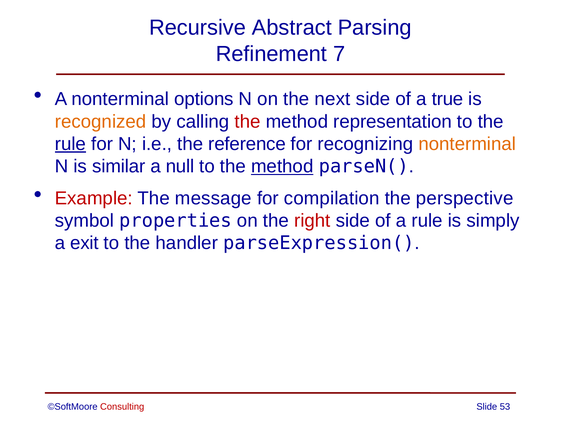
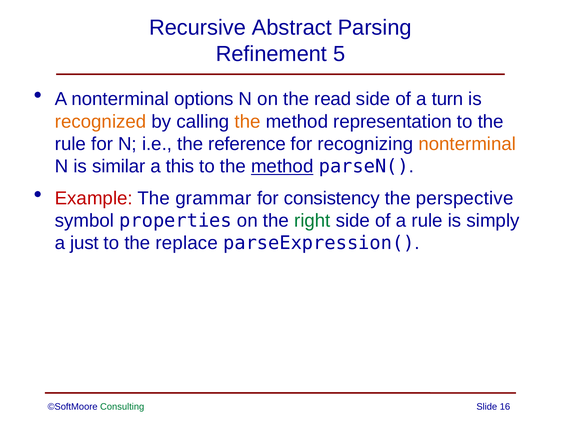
7: 7 -> 5
next: next -> read
true: true -> turn
the at (248, 121) colour: red -> orange
rule at (70, 144) underline: present -> none
null: null -> this
message: message -> grammar
compilation: compilation -> consistency
right colour: red -> green
exit: exit -> just
handler: handler -> replace
Consulting colour: red -> green
53: 53 -> 16
